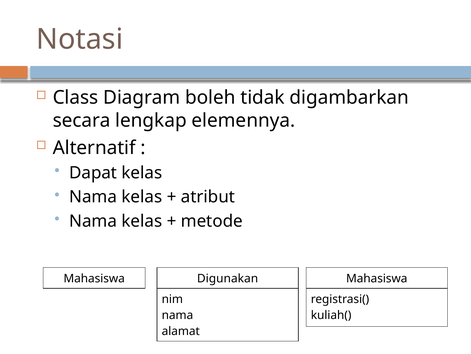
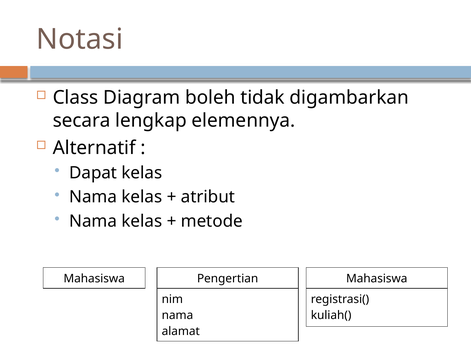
Digunakan: Digunakan -> Pengertian
